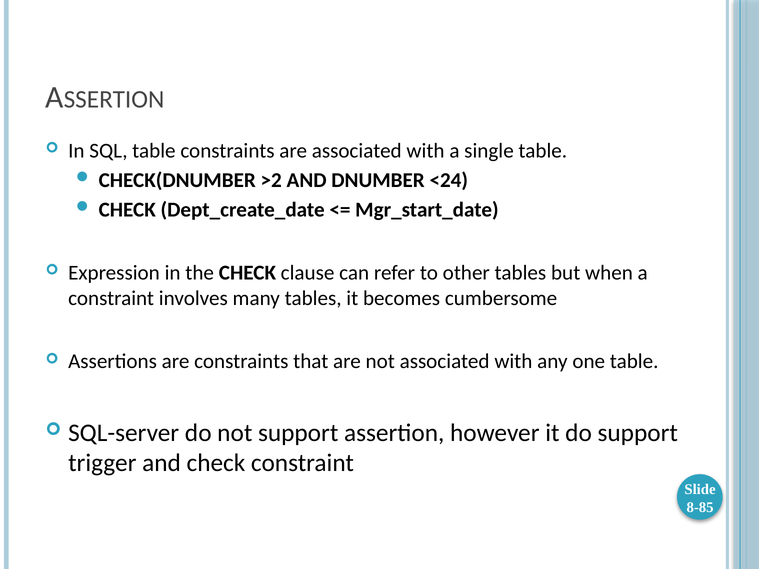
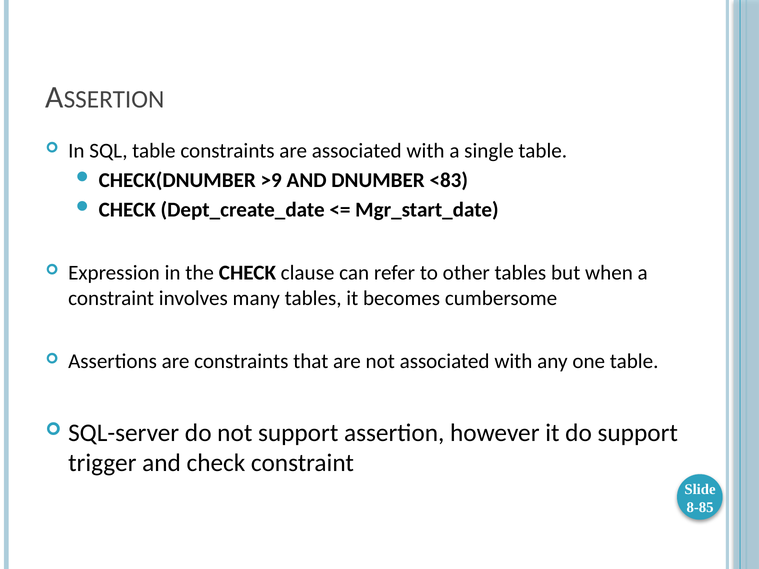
>2: >2 -> >9
<24: <24 -> <83
